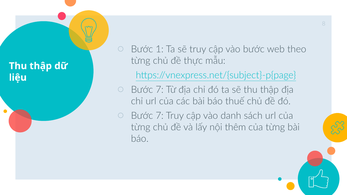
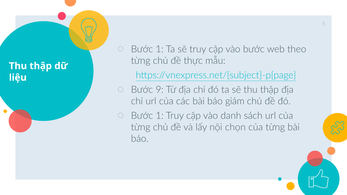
7 at (160, 90): 7 -> 9
thuế: thuế -> giám
7 at (160, 116): 7 -> 1
thêm: thêm -> chọn
